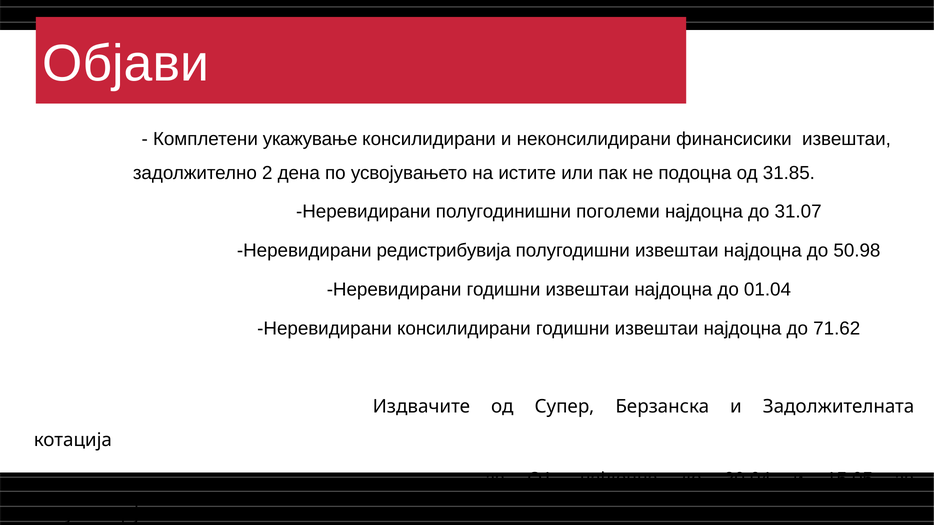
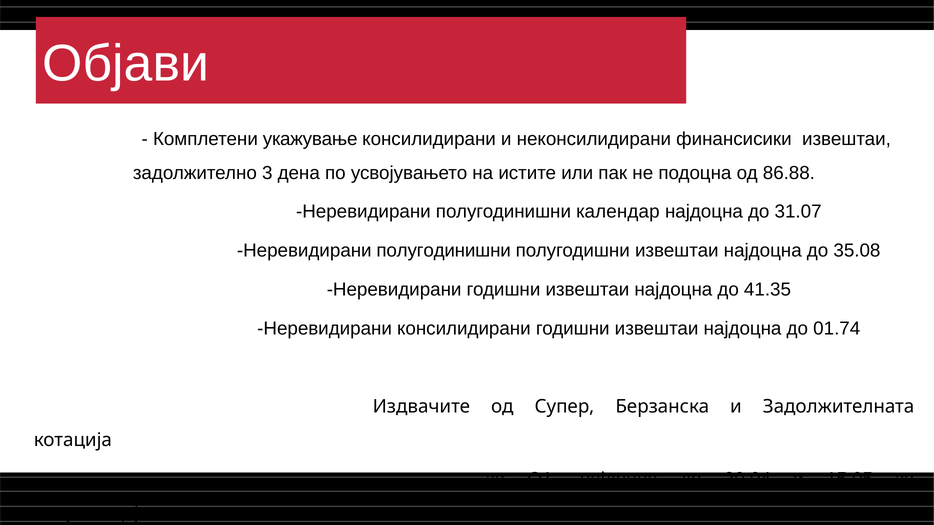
2: 2 -> 3
31.85: 31.85 -> 86.88
поголеми: поголеми -> календар
редистрибувија at (444, 251): редистрибувија -> полугодинишни
50.98: 50.98 -> 35.08
01.04: 01.04 -> 41.35
71.62: 71.62 -> 01.74
